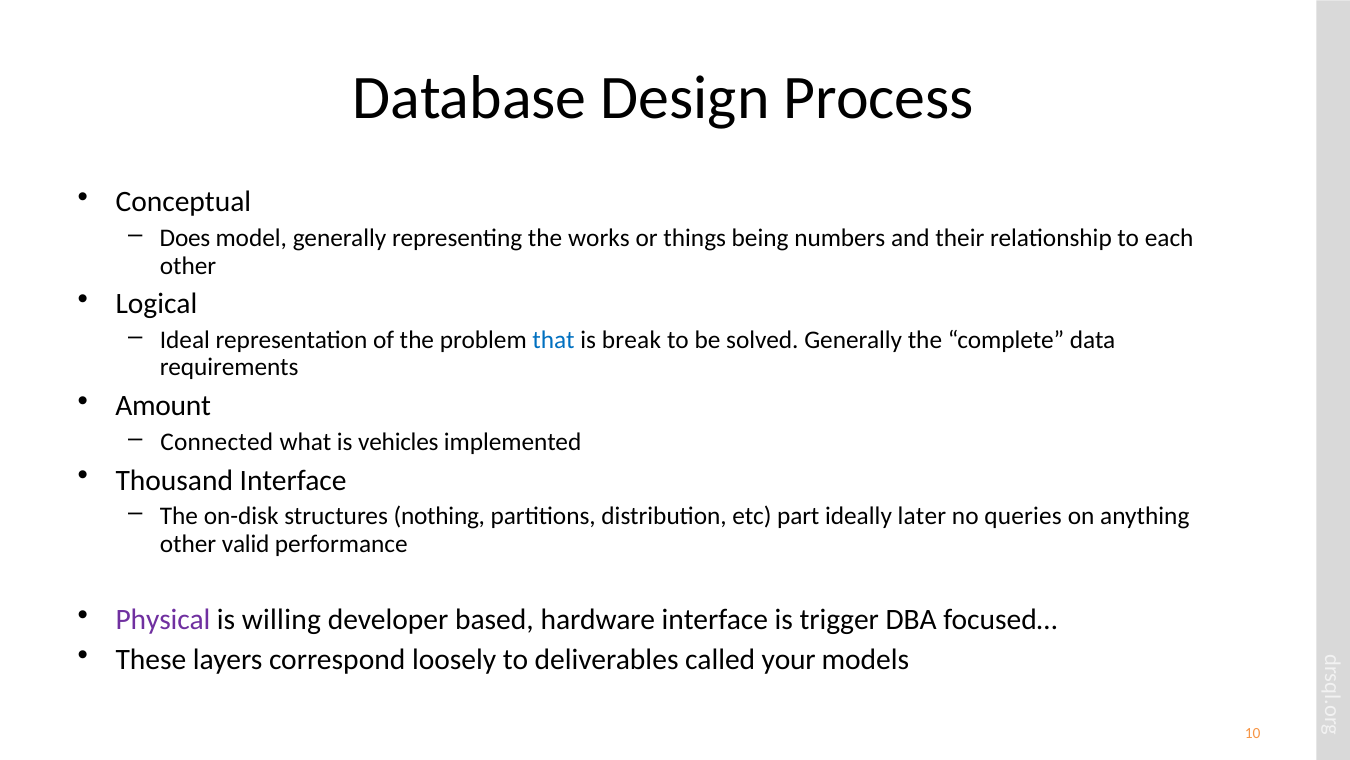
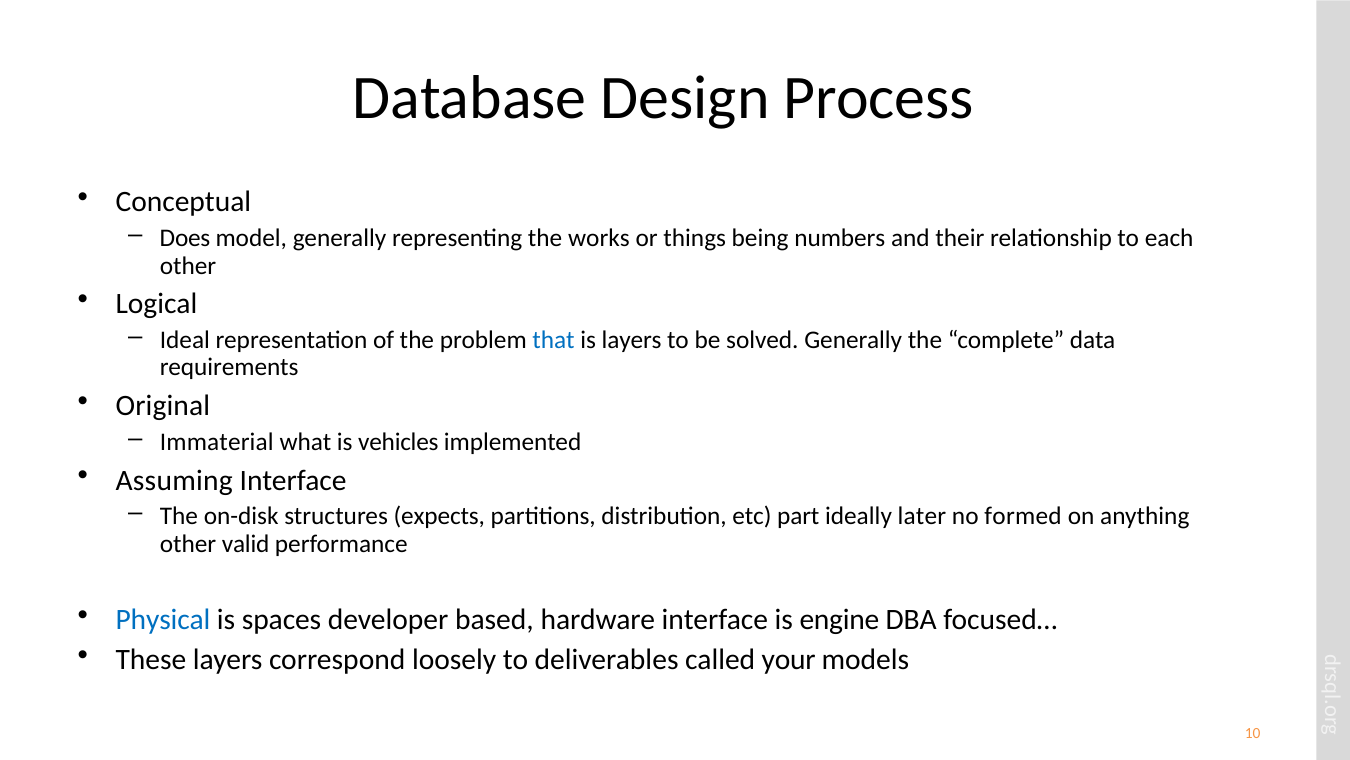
is break: break -> layers
Amount: Amount -> Original
Connected: Connected -> Immaterial
Thousand: Thousand -> Assuming
nothing: nothing -> expects
queries: queries -> formed
Physical colour: purple -> blue
willing: willing -> spaces
trigger: trigger -> engine
